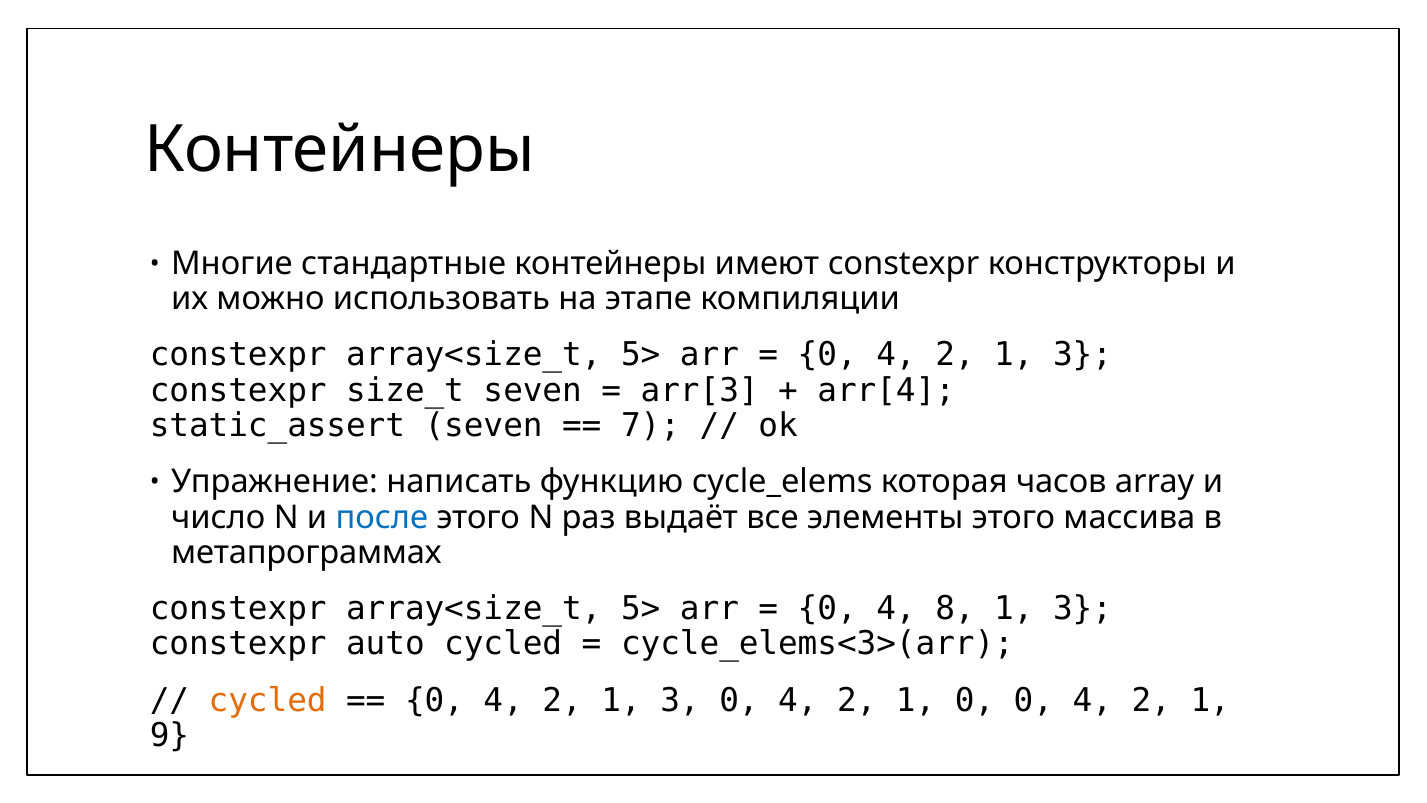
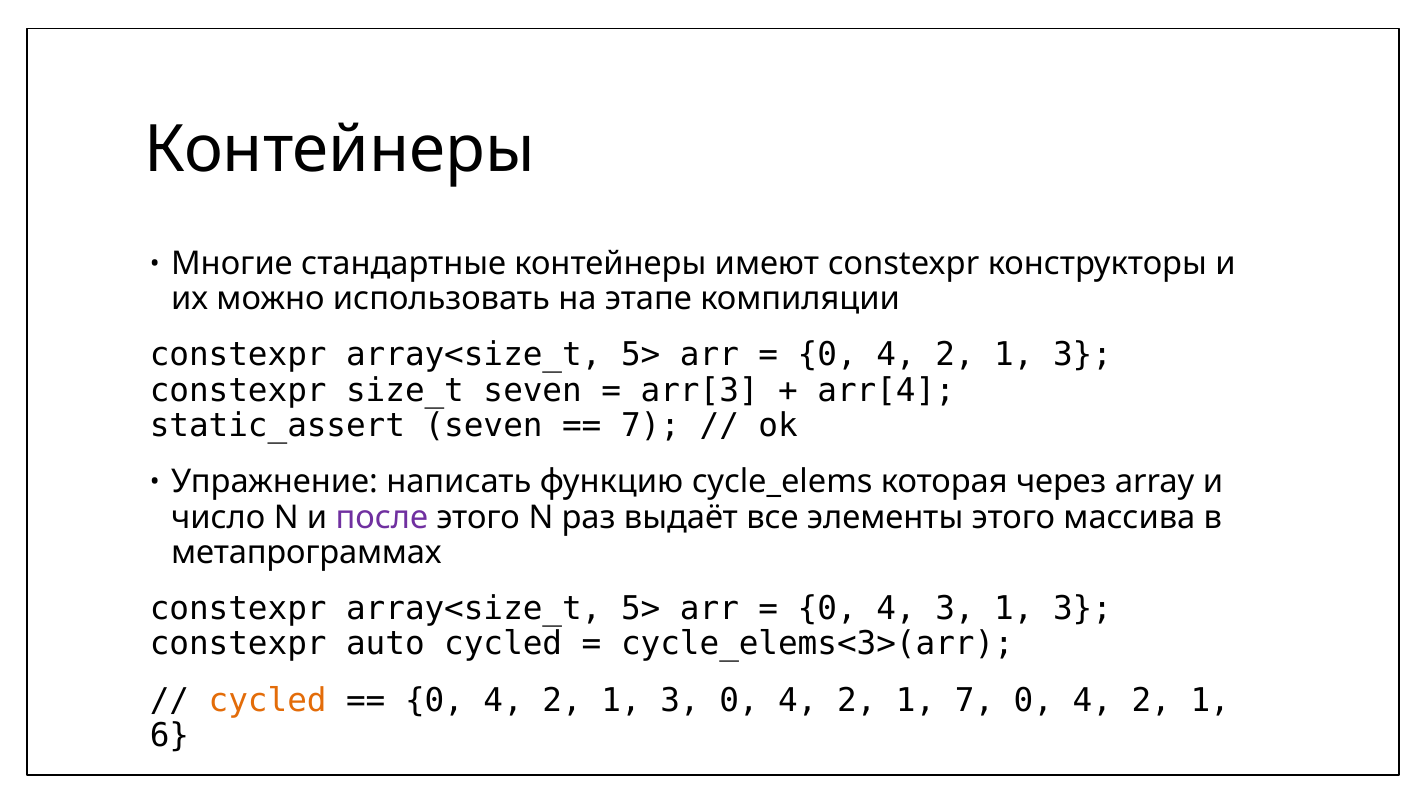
часов: часов -> через
после colour: blue -> purple
4 8: 8 -> 3
1 0: 0 -> 7
9: 9 -> 6
